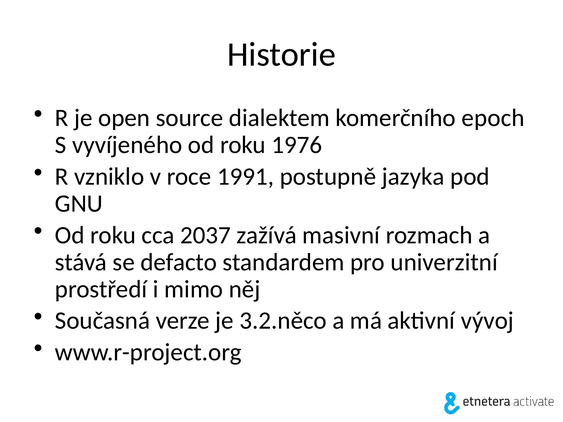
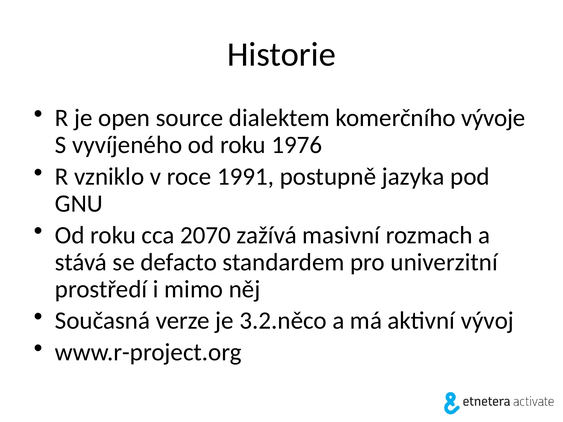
epoch: epoch -> vývoje
2037: 2037 -> 2070
